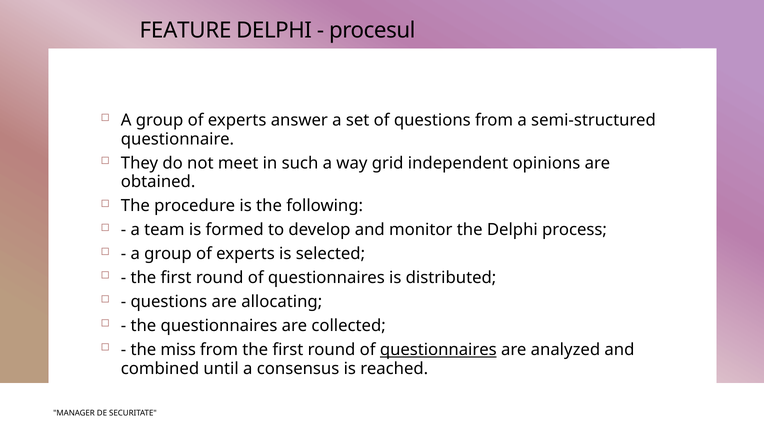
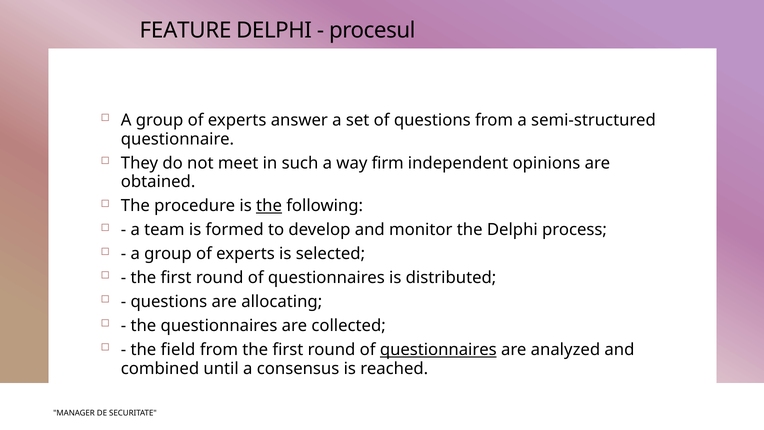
grid: grid -> firm
the at (269, 206) underline: none -> present
miss: miss -> field
